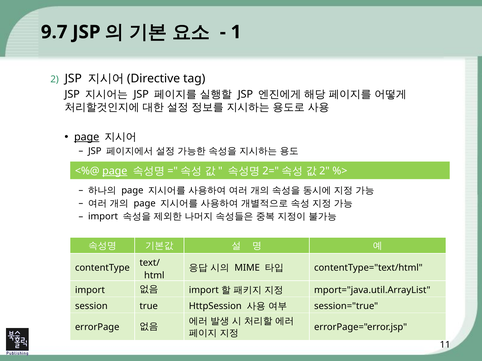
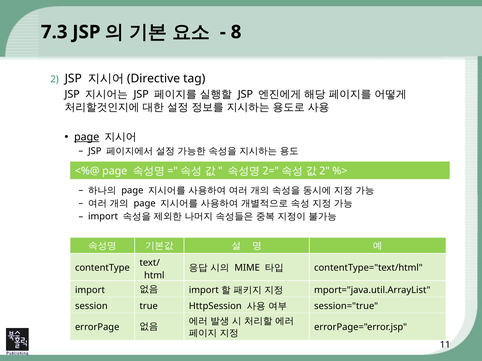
9.7: 9.7 -> 7.3
1: 1 -> 8
page at (115, 171) underline: present -> none
